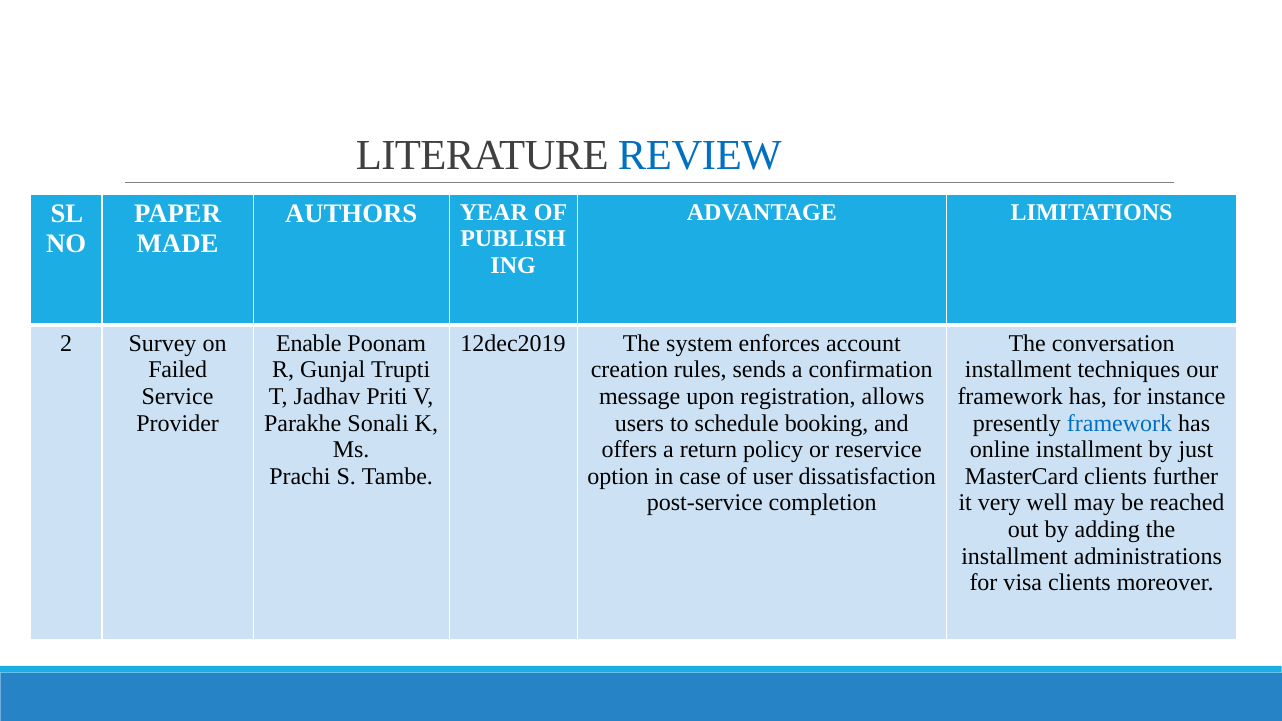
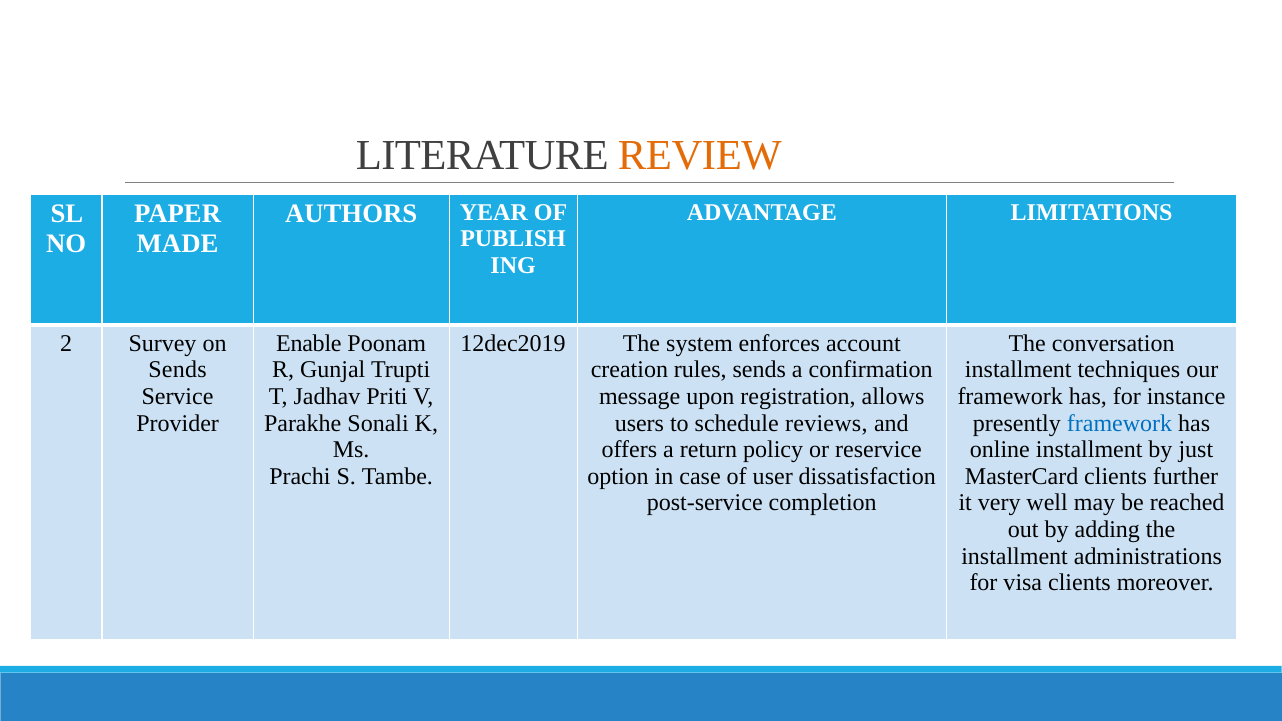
REVIEW colour: blue -> orange
Failed at (178, 370): Failed -> Sends
booking: booking -> reviews
